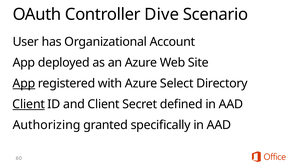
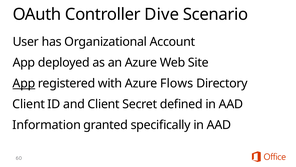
Select: Select -> Flows
Client at (29, 104) underline: present -> none
Authorizing: Authorizing -> Information
